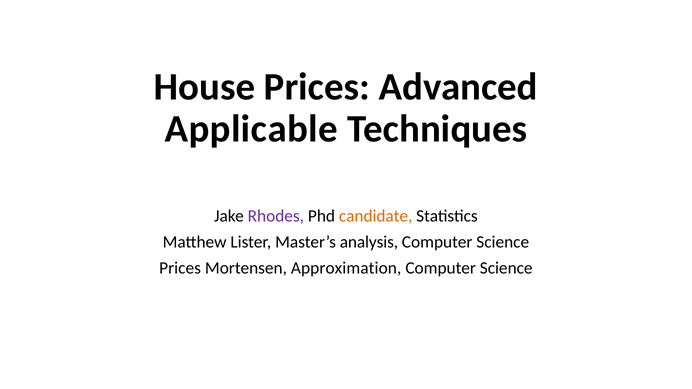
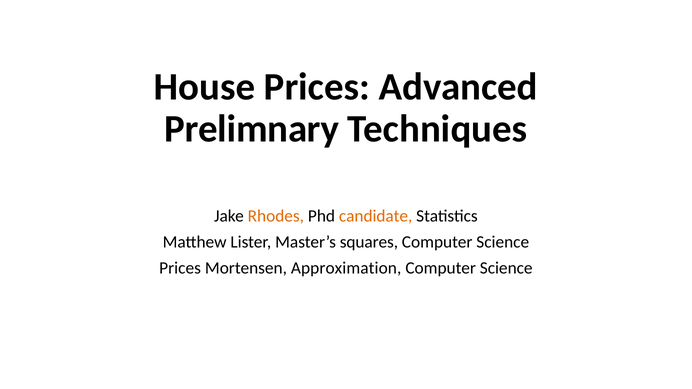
Applicable: Applicable -> Prelimnary
Rhodes colour: purple -> orange
analysis: analysis -> squares
